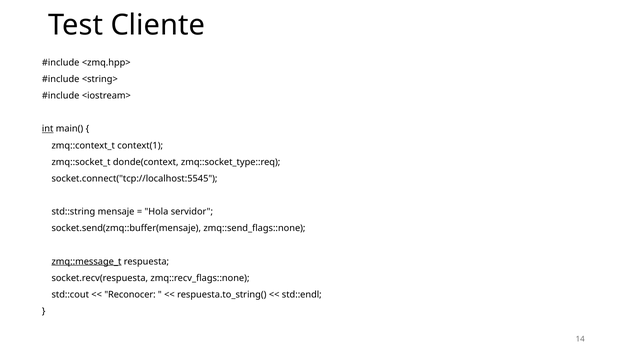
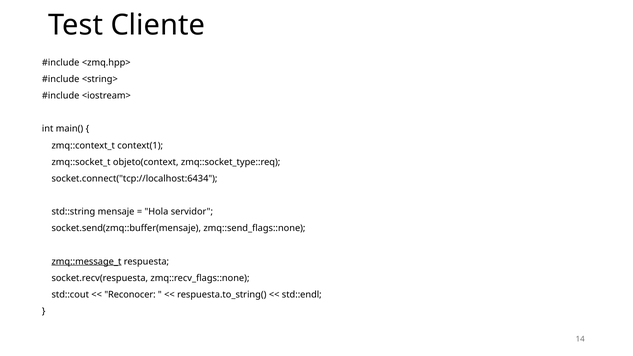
int underline: present -> none
donde(context: donde(context -> objeto(context
socket.connect("tcp://localhost:5545: socket.connect("tcp://localhost:5545 -> socket.connect("tcp://localhost:6434
